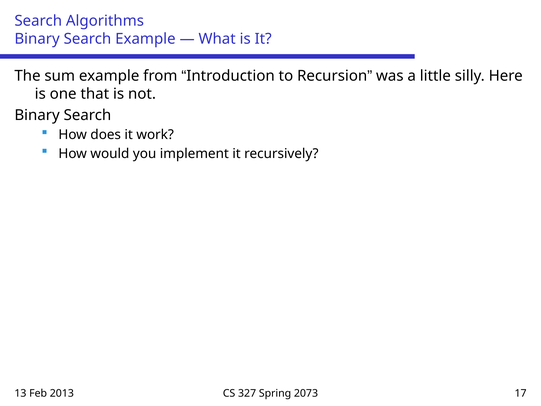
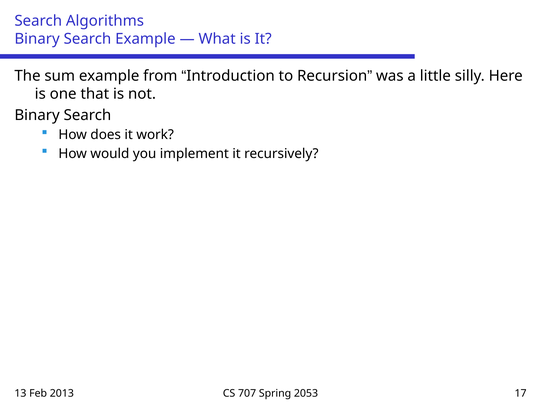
327: 327 -> 707
2073: 2073 -> 2053
